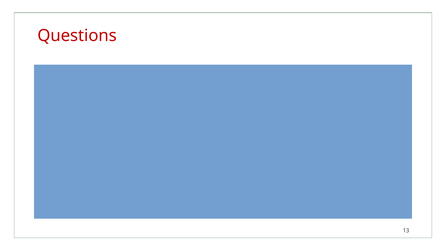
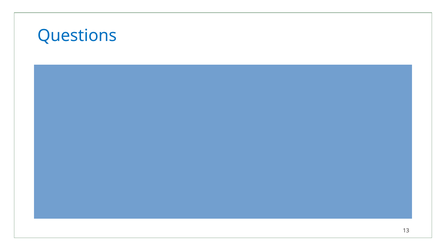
Questions colour: red -> blue
